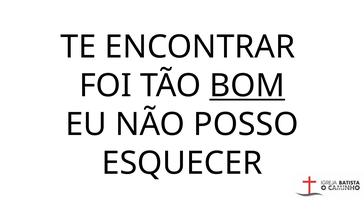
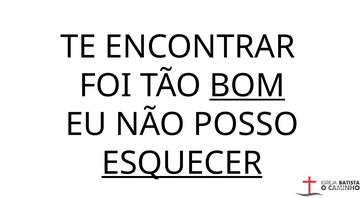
ESQUECER underline: none -> present
